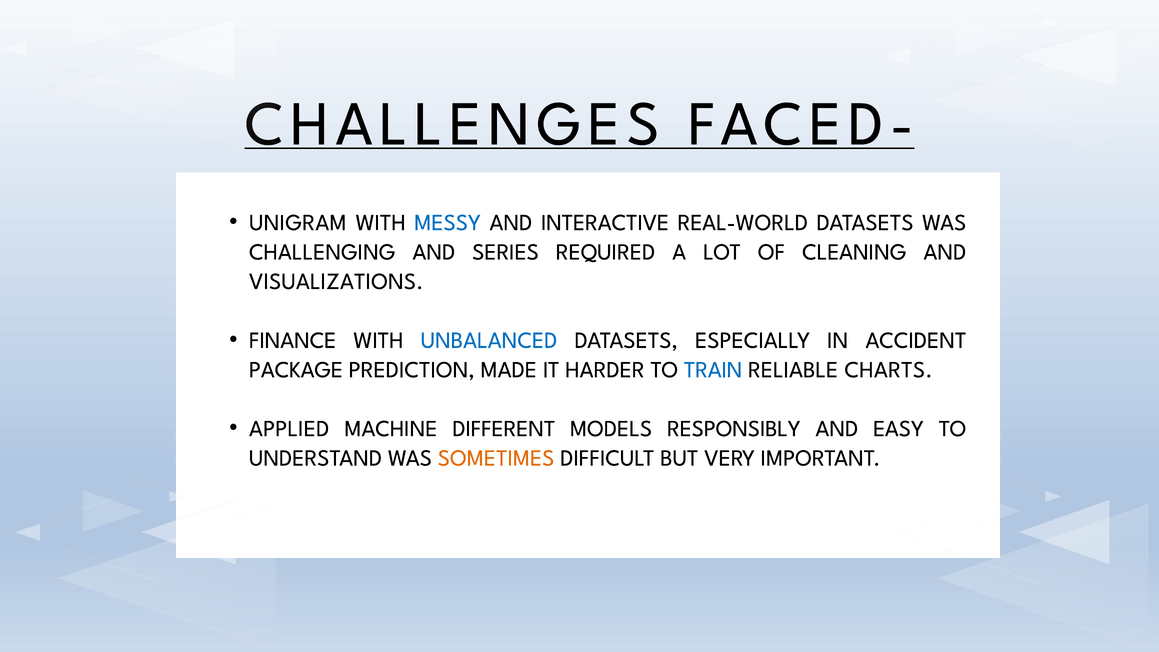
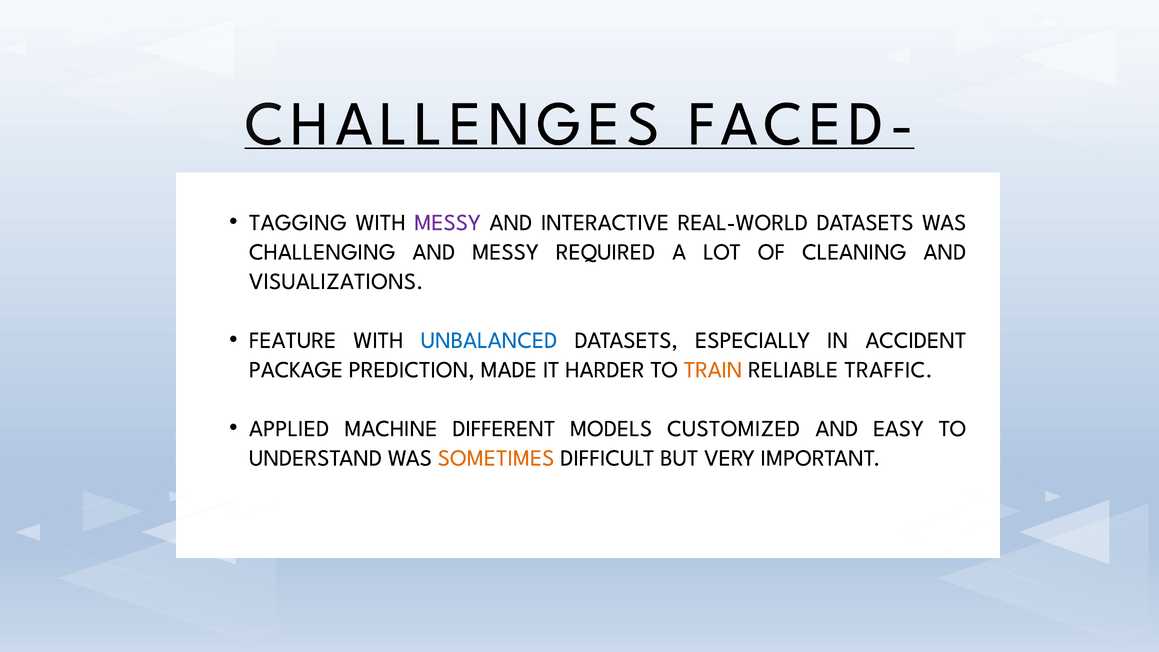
UNIGRAM: UNIGRAM -> TAGGING
MESSY at (448, 222) colour: blue -> purple
AND SERIES: SERIES -> MESSY
FINANCE: FINANCE -> FEATURE
TRAIN colour: blue -> orange
CHARTS: CHARTS -> TRAFFIC
RESPONSIBLY: RESPONSIBLY -> CUSTOMIZED
